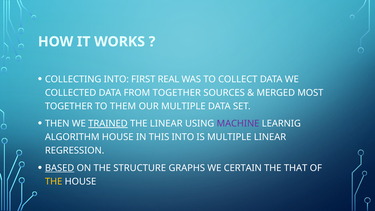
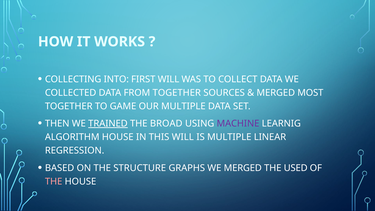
FIRST REAL: REAL -> WILL
THEM: THEM -> GAME
THE LINEAR: LINEAR -> BROAD
THIS INTO: INTO -> WILL
BASED underline: present -> none
WE CERTAIN: CERTAIN -> MERGED
THAT: THAT -> USED
THE at (54, 181) colour: yellow -> pink
